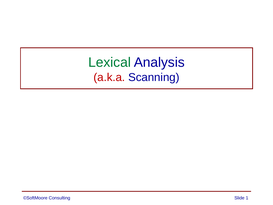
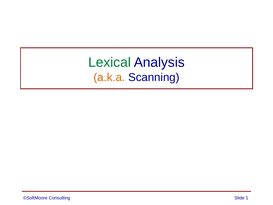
a.k.a colour: red -> orange
